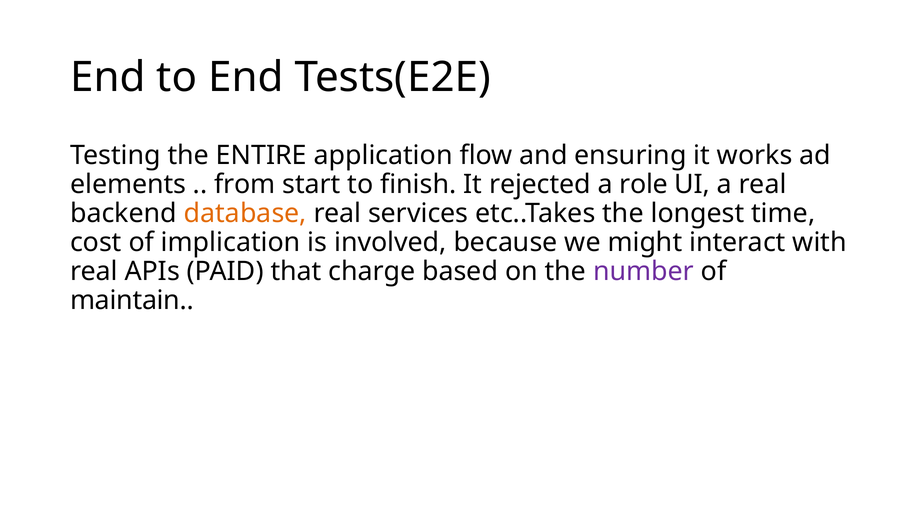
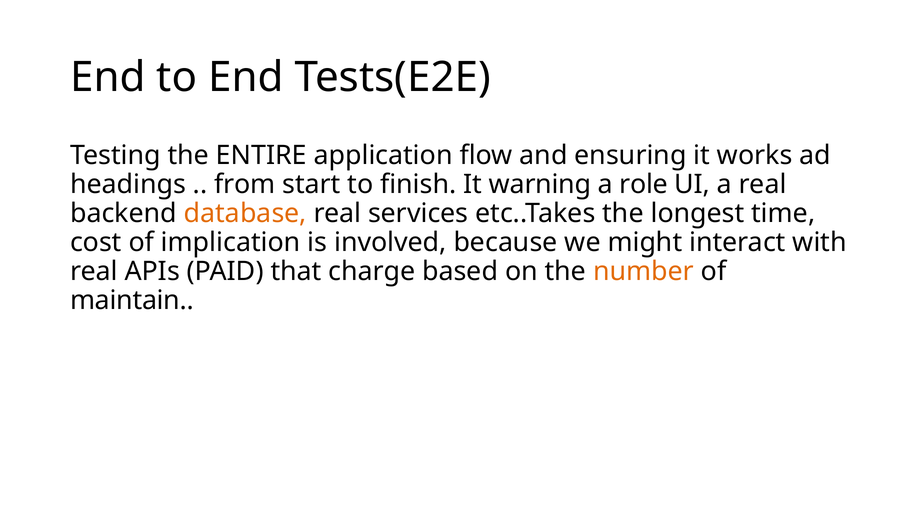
elements: elements -> headings
rejected: rejected -> warning
number colour: purple -> orange
